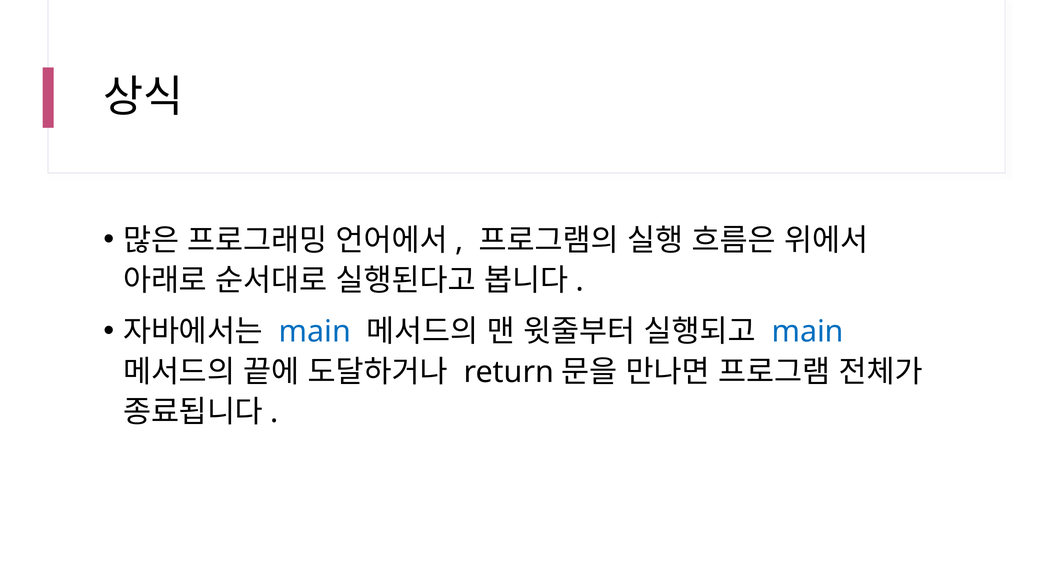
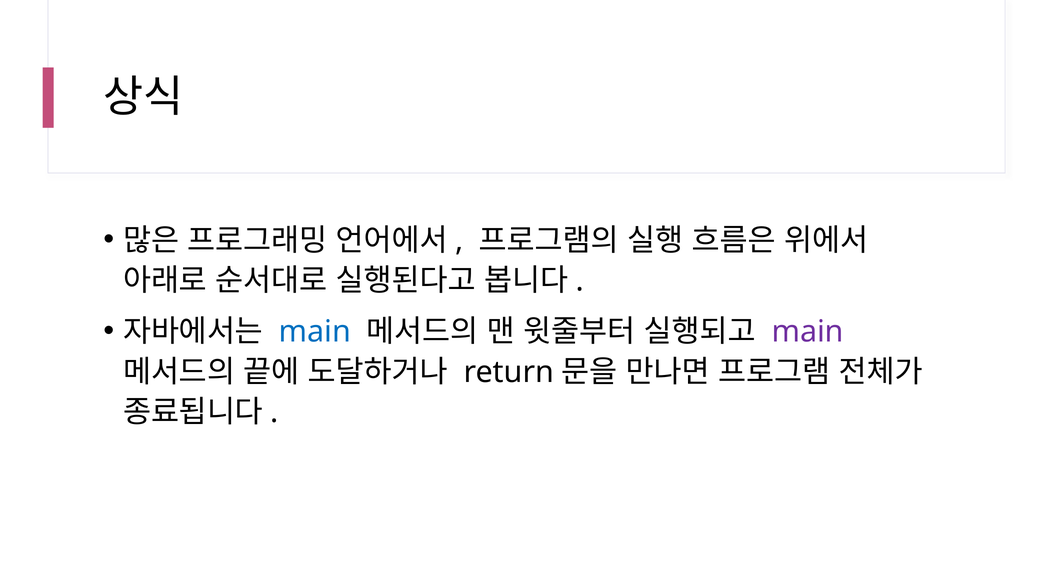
main at (808, 332) colour: blue -> purple
